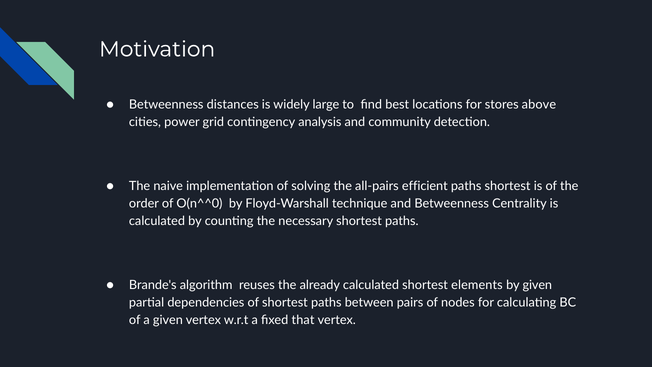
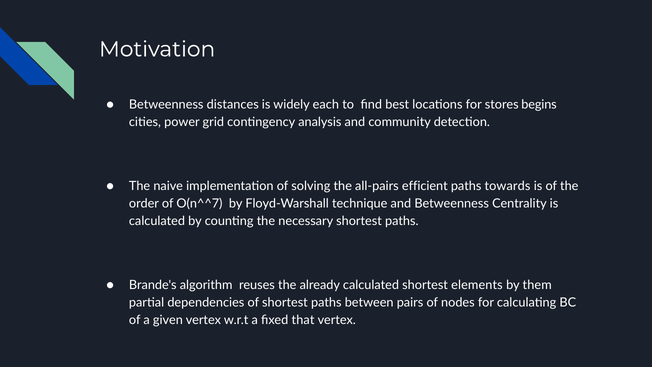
large: large -> each
above: above -> begins
paths shortest: shortest -> towards
O(n^^0: O(n^^0 -> O(n^^7
by given: given -> them
